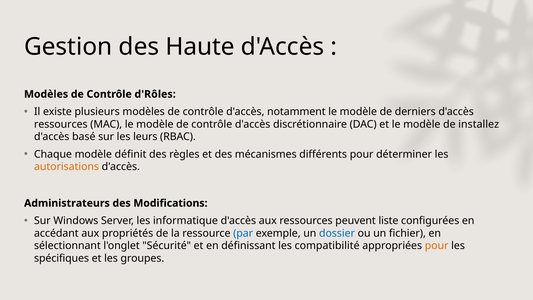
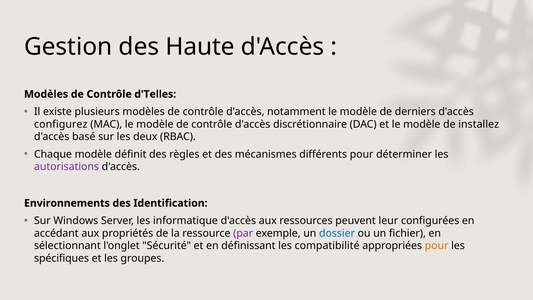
d'Rôles: d'Rôles -> d'Telles
ressources at (61, 124): ressources -> configurez
leurs: leurs -> deux
autorisations colour: orange -> purple
Administrateurs: Administrateurs -> Environnements
Modifications: Modifications -> Identification
liste: liste -> leur
par colour: blue -> purple
